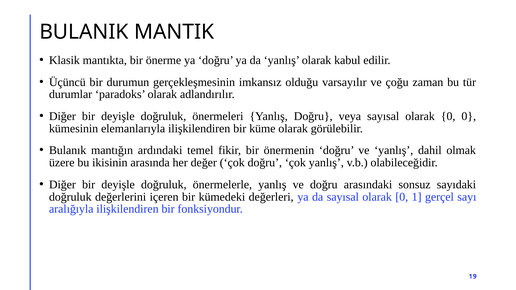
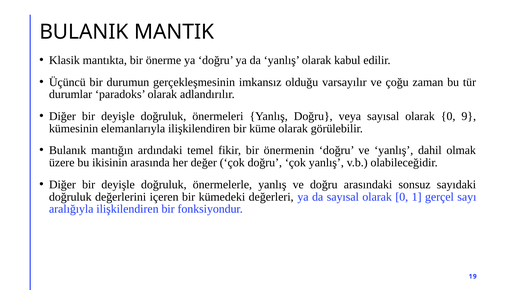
0 0: 0 -> 9
